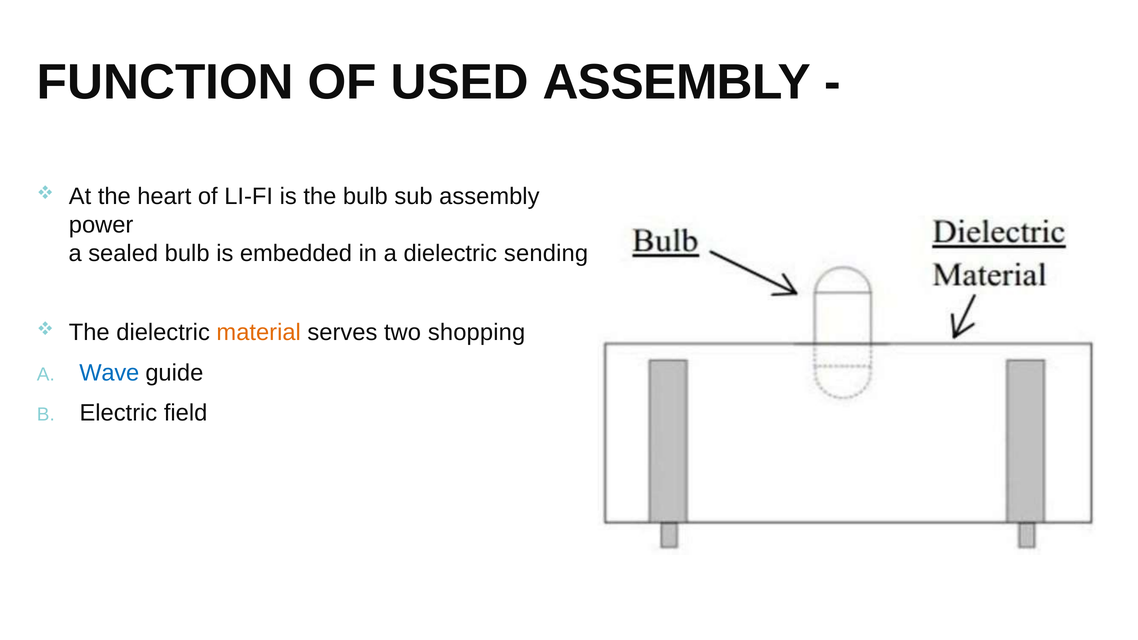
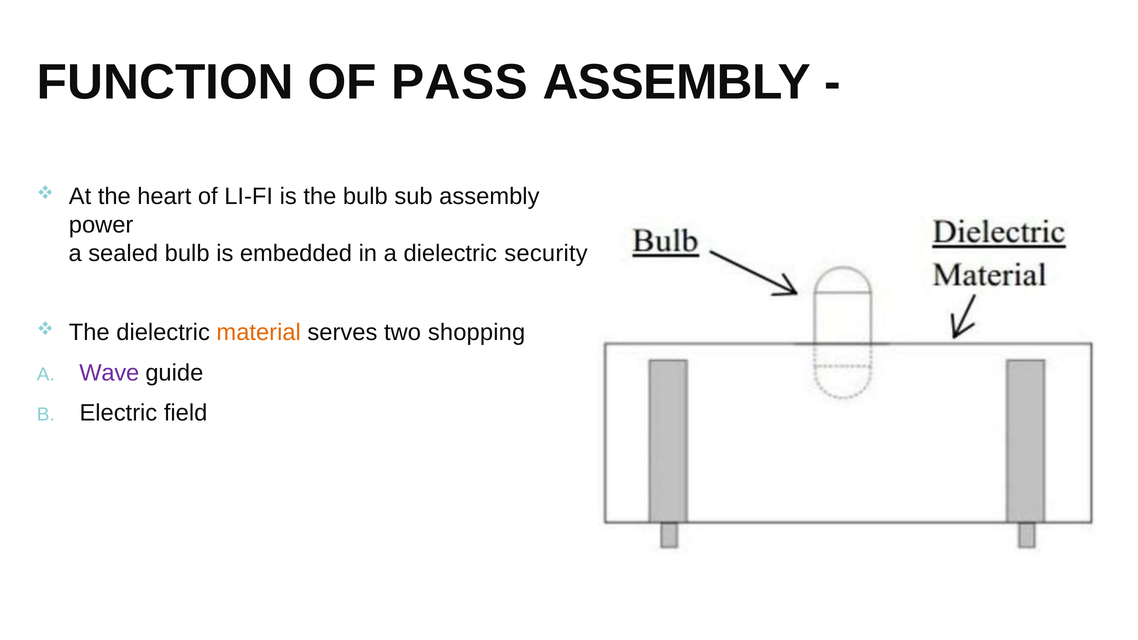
USED: USED -> PASS
sending: sending -> security
Wave colour: blue -> purple
